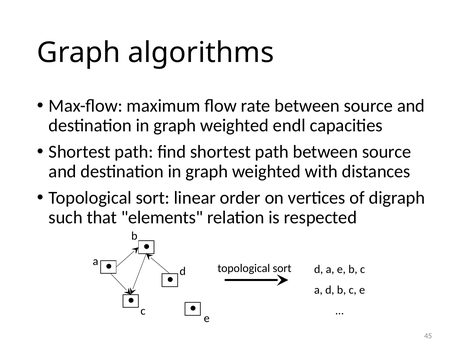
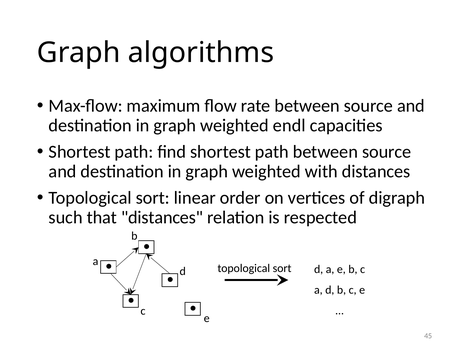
that elements: elements -> distances
